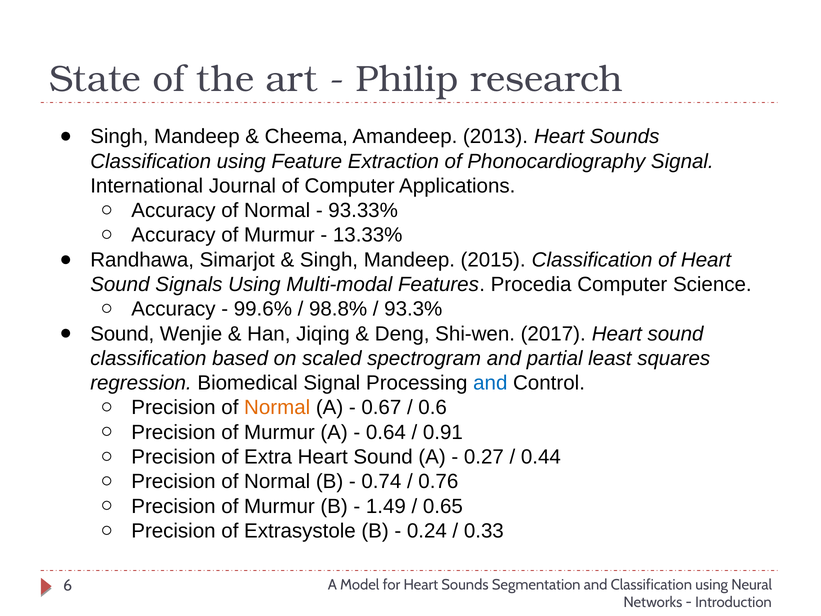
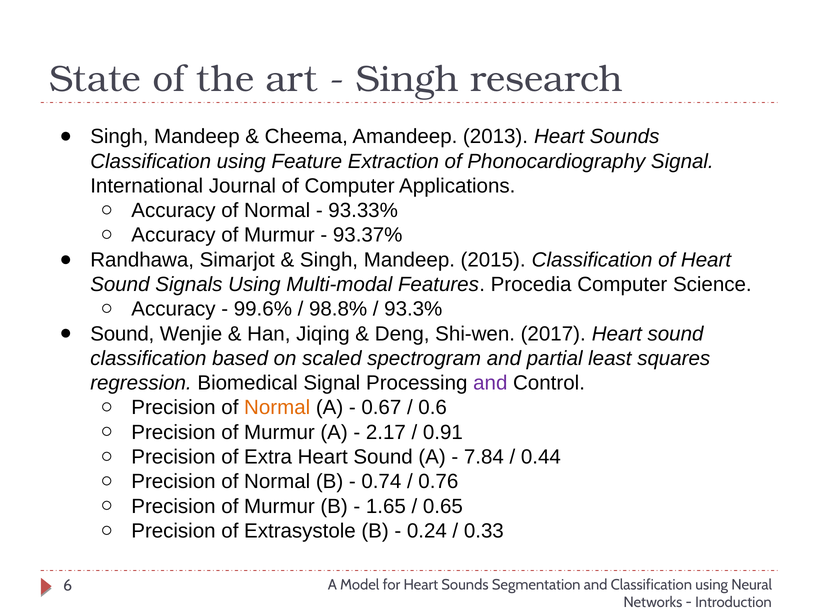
Philip at (407, 79): Philip -> Singh
13.33%: 13.33% -> 93.37%
and at (490, 383) colour: blue -> purple
0.64: 0.64 -> 2.17
0.27: 0.27 -> 7.84
1.49: 1.49 -> 1.65
